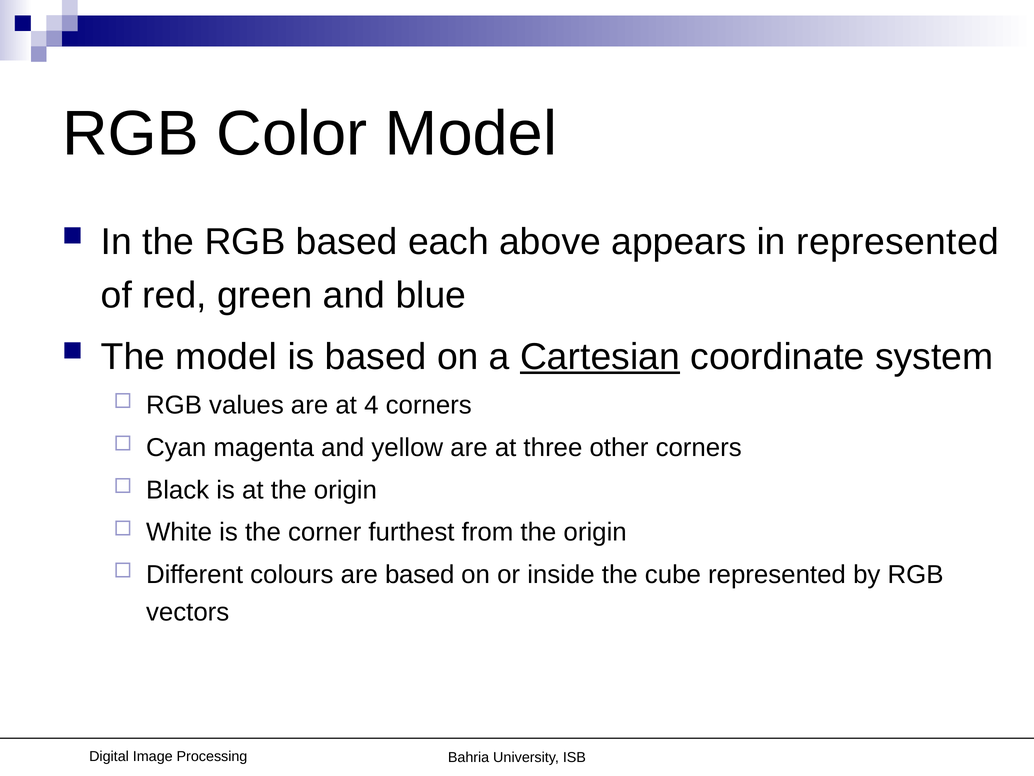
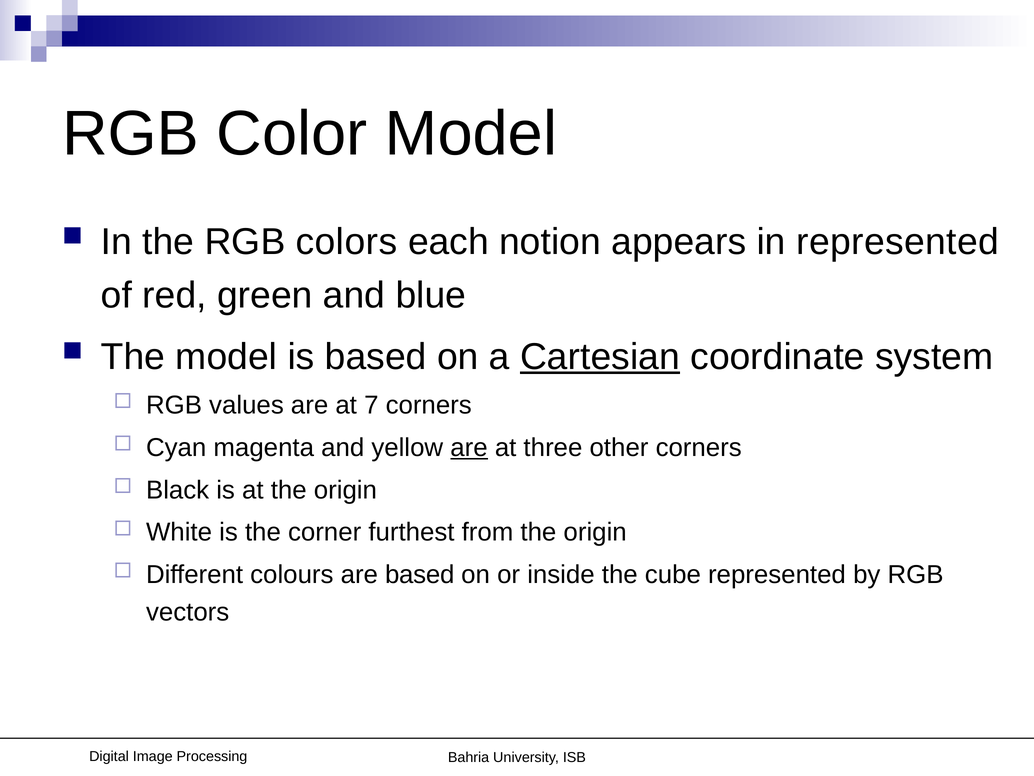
RGB based: based -> colors
above: above -> notion
4: 4 -> 7
are at (469, 447) underline: none -> present
